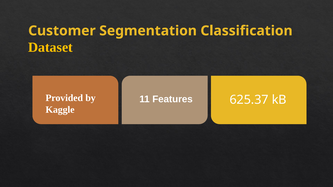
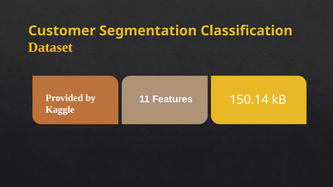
625.37: 625.37 -> 150.14
